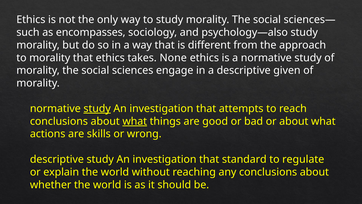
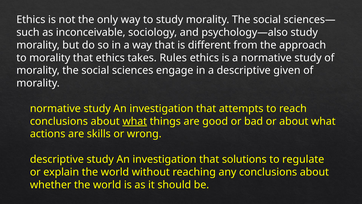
encompasses: encompasses -> inconceivable
None: None -> Rules
study at (97, 108) underline: present -> none
standard: standard -> solutions
